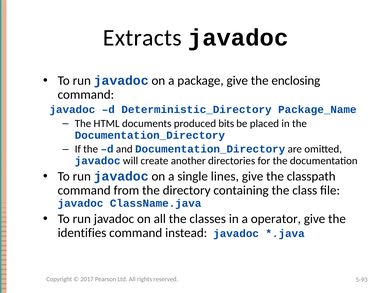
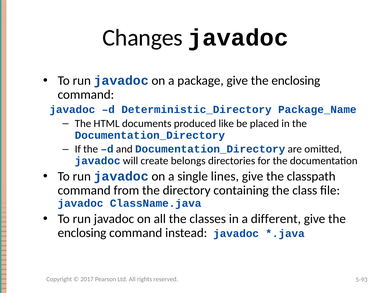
Extracts: Extracts -> Changes
bits: bits -> like
another: another -> belongs
operator: operator -> different
identifies at (82, 233): identifies -> enclosing
